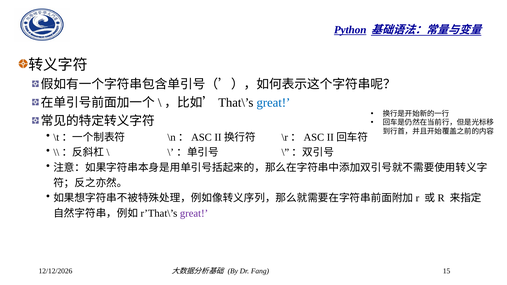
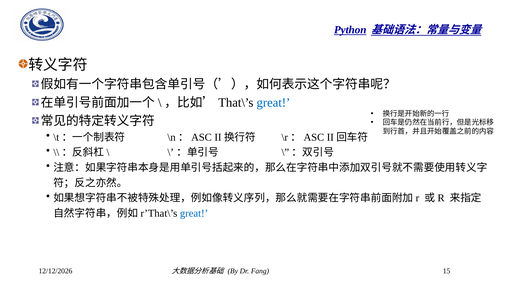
great at (194, 213) colour: purple -> blue
